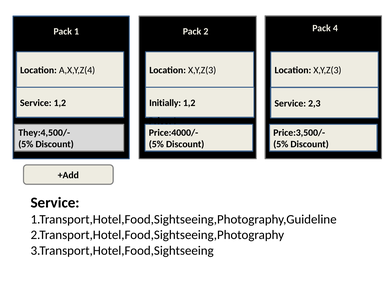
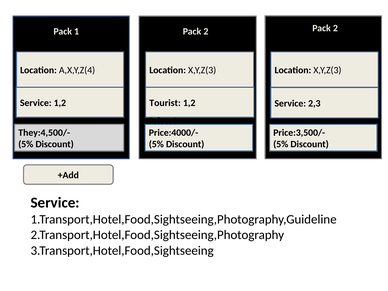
4 at (335, 28): 4 -> 2
Initially: Initially -> Tourist
